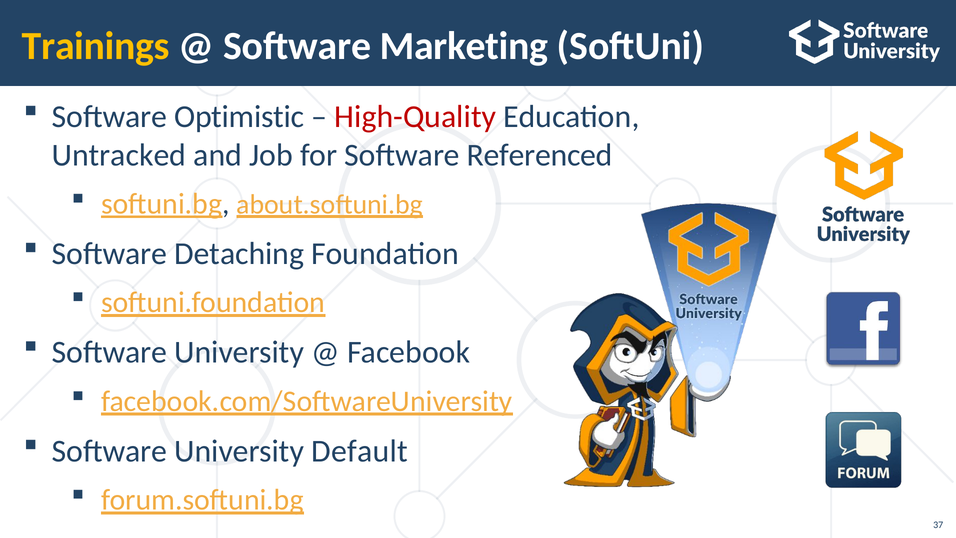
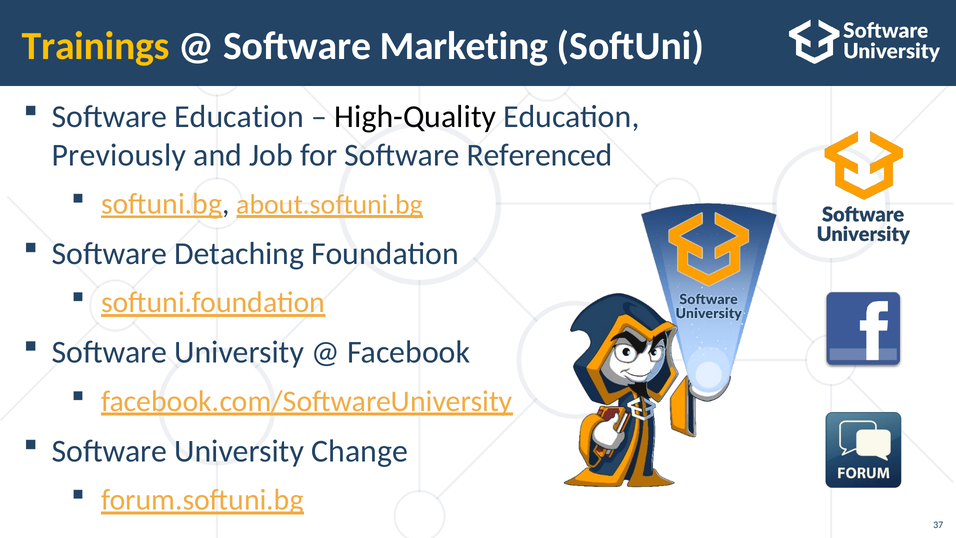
Software Optimistic: Optimistic -> Education
High-Quality colour: red -> black
Untracked: Untracked -> Previously
Default: Default -> Change
